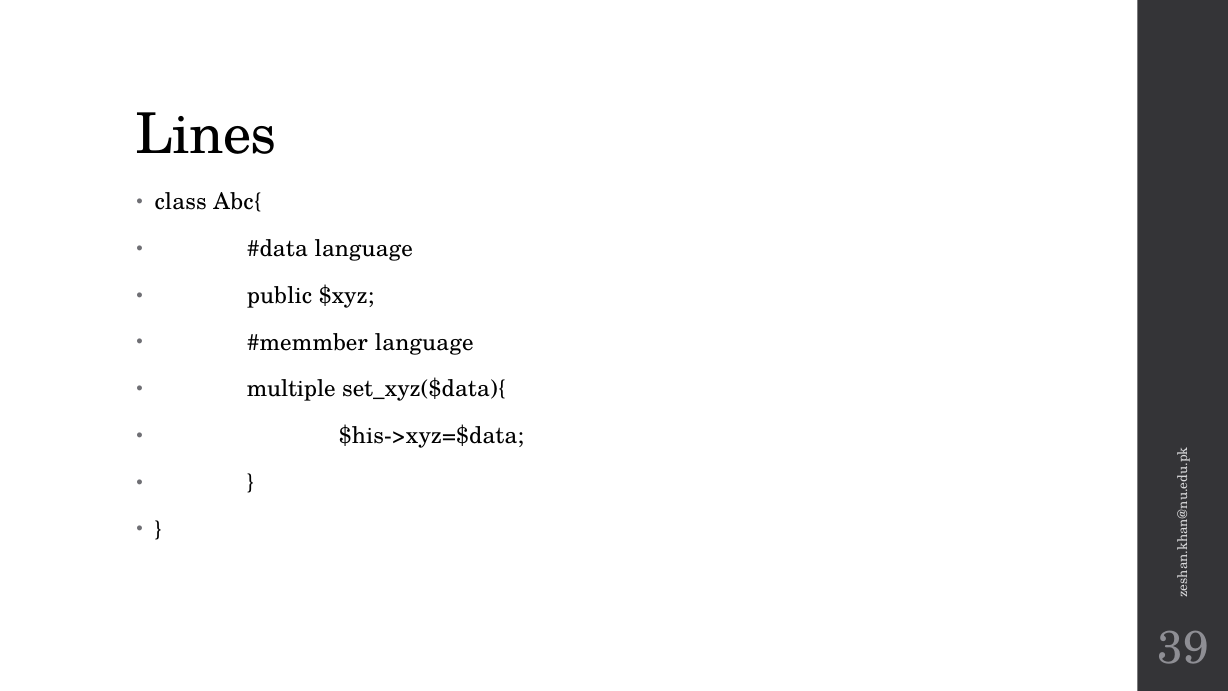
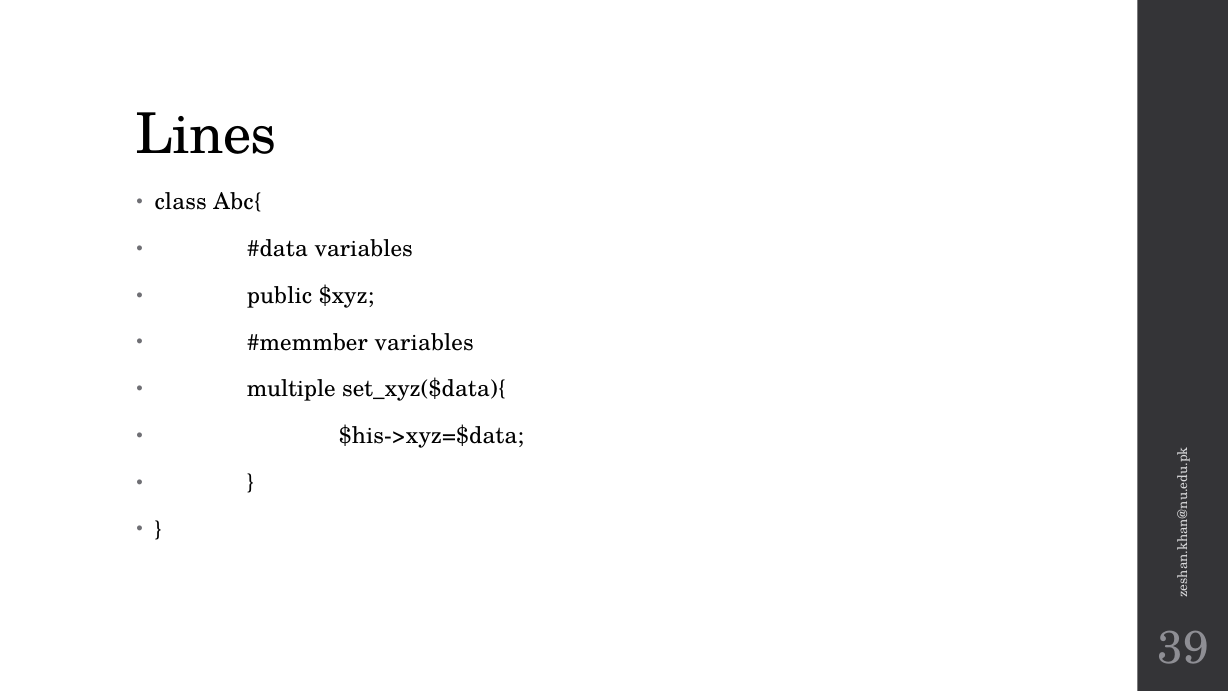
language at (364, 249): language -> variables
language at (424, 342): language -> variables
